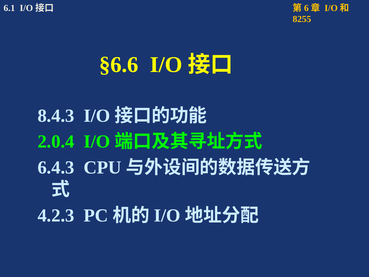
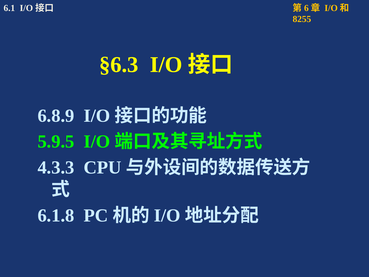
§6.6: §6.6 -> §6.3
8.4.3: 8.4.3 -> 6.8.9
2.0.4: 2.0.4 -> 5.9.5
6.4.3: 6.4.3 -> 4.3.3
4.2.3: 4.2.3 -> 6.1.8
